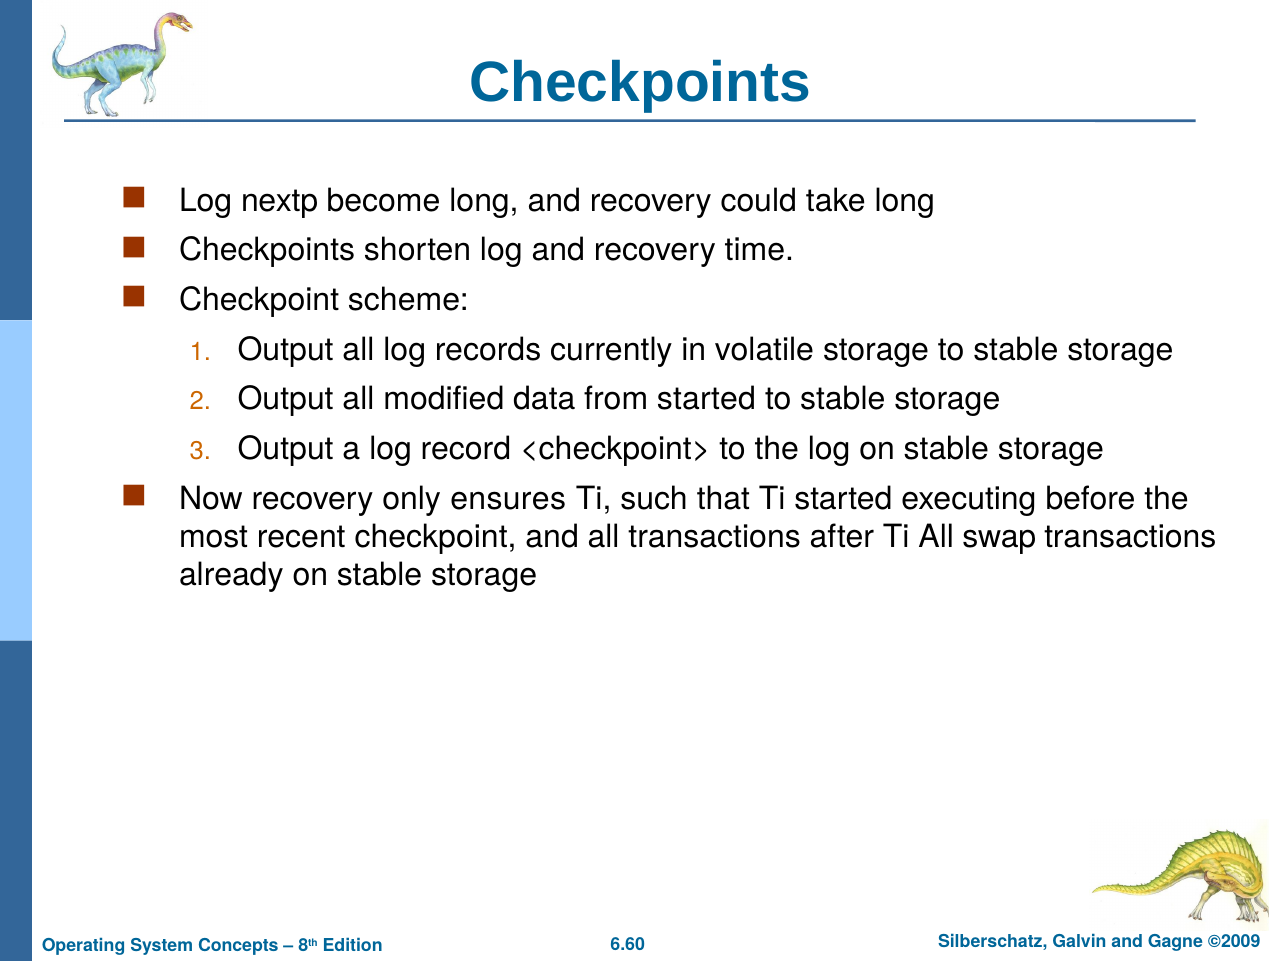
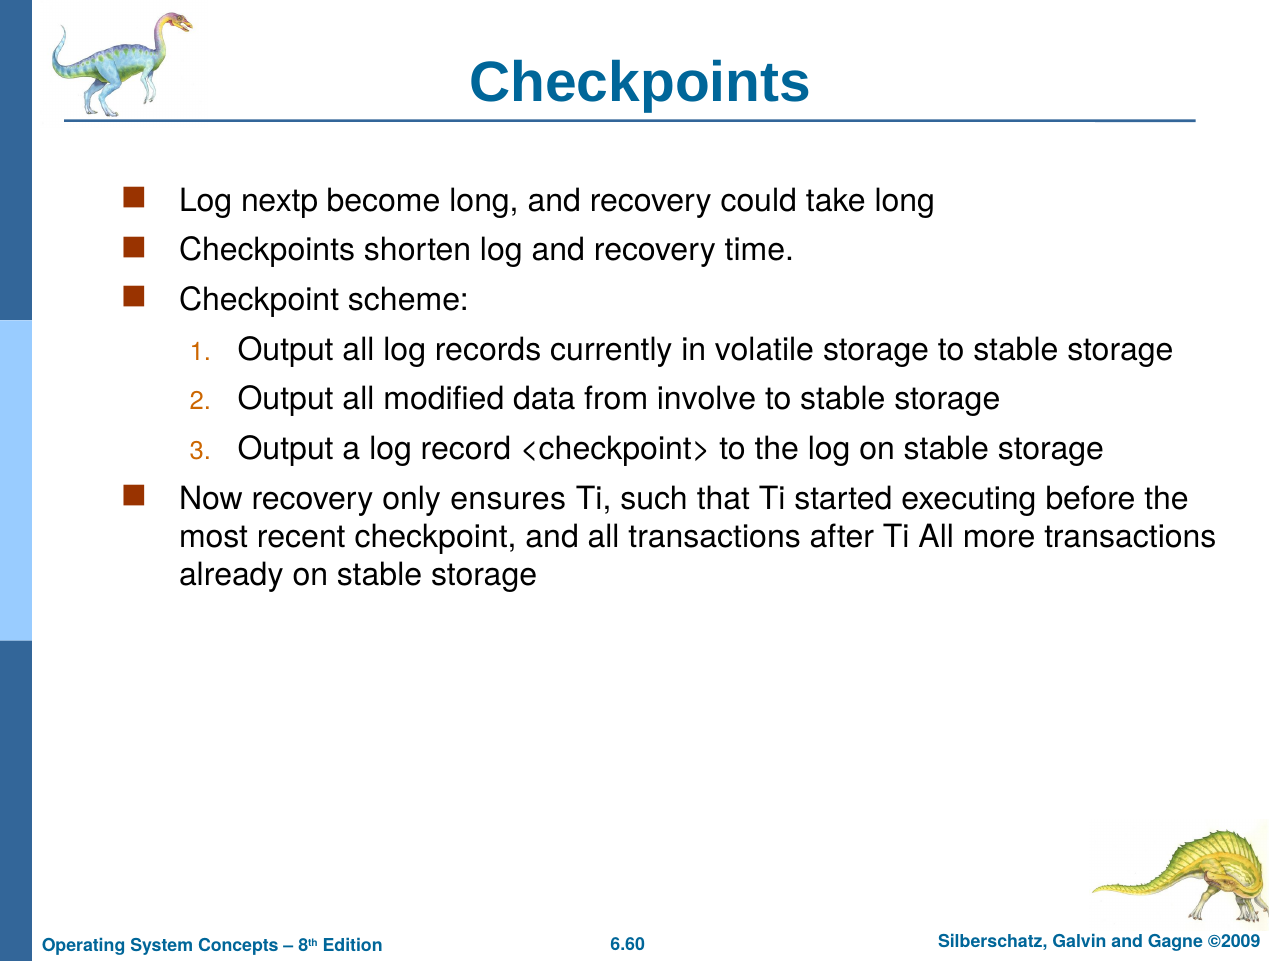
from started: started -> involve
swap: swap -> more
